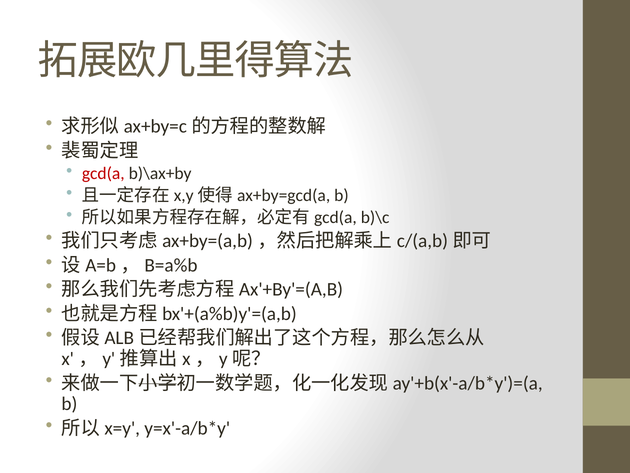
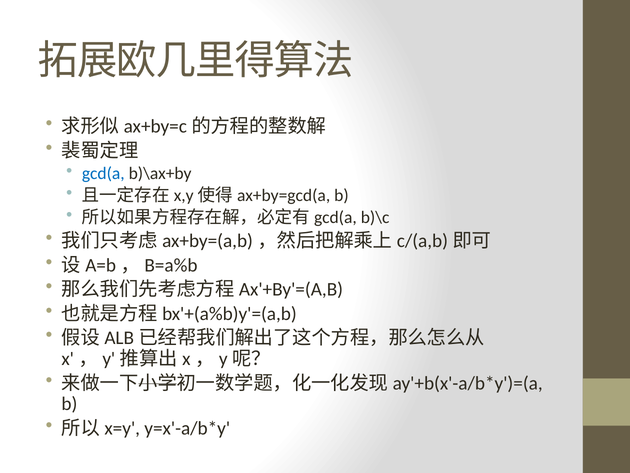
gcd(a colour: red -> blue
